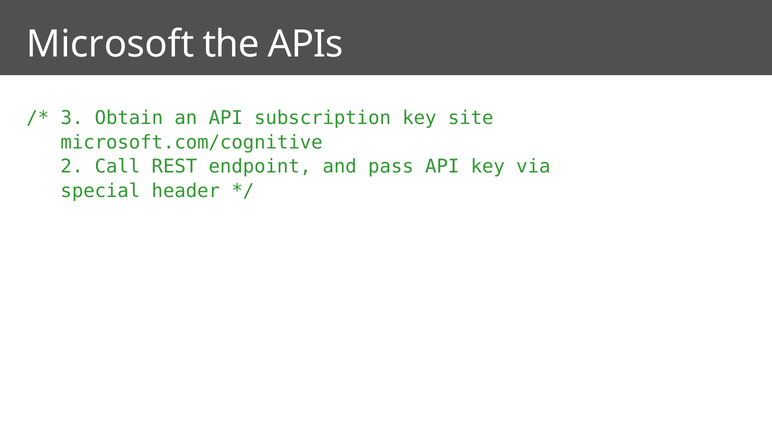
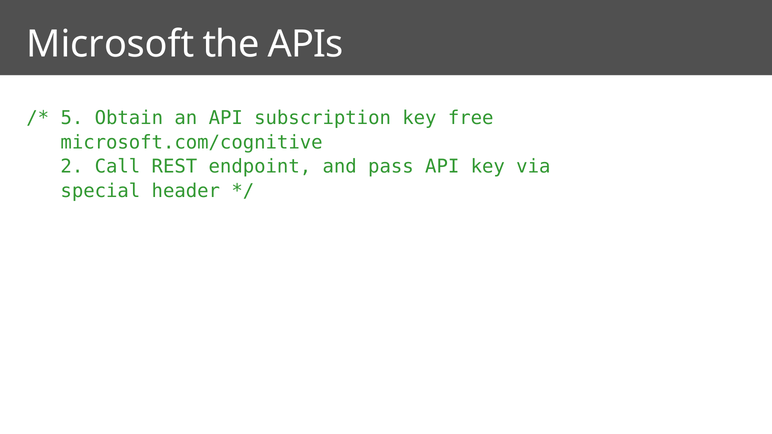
3: 3 -> 5
site: site -> free
